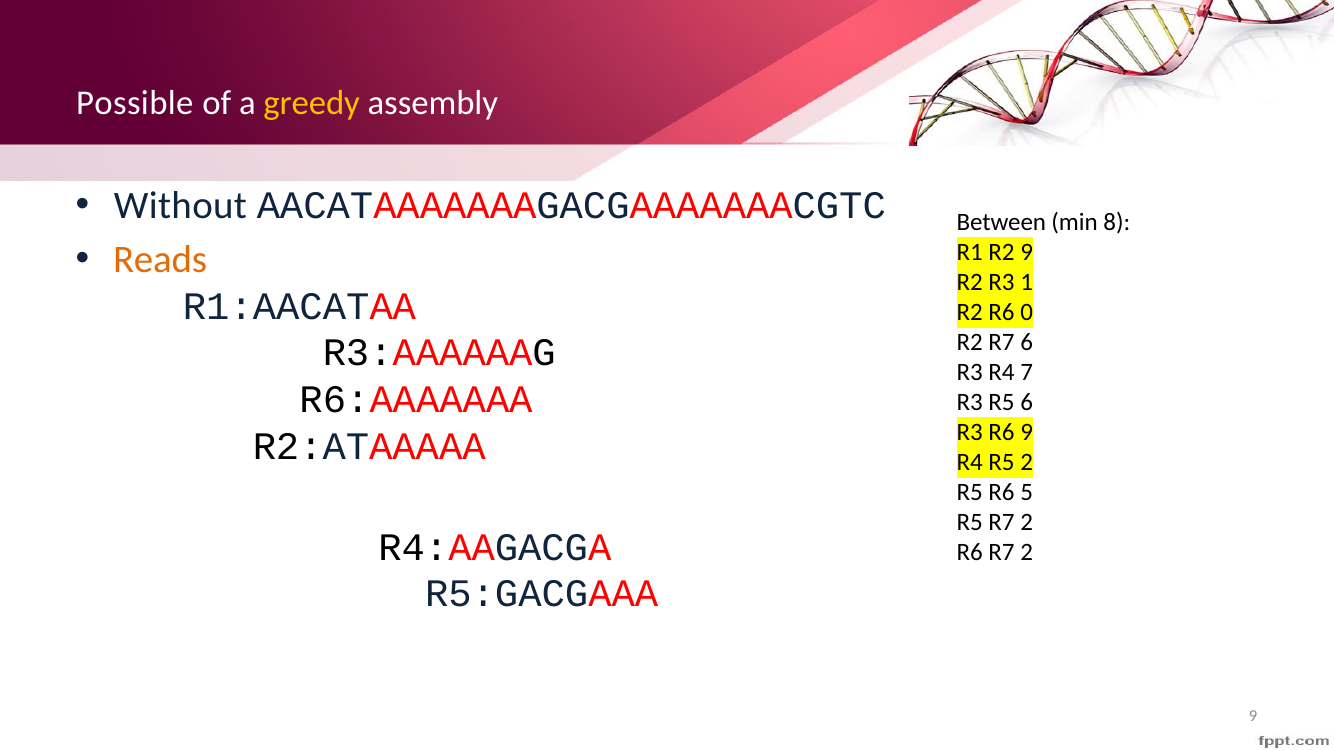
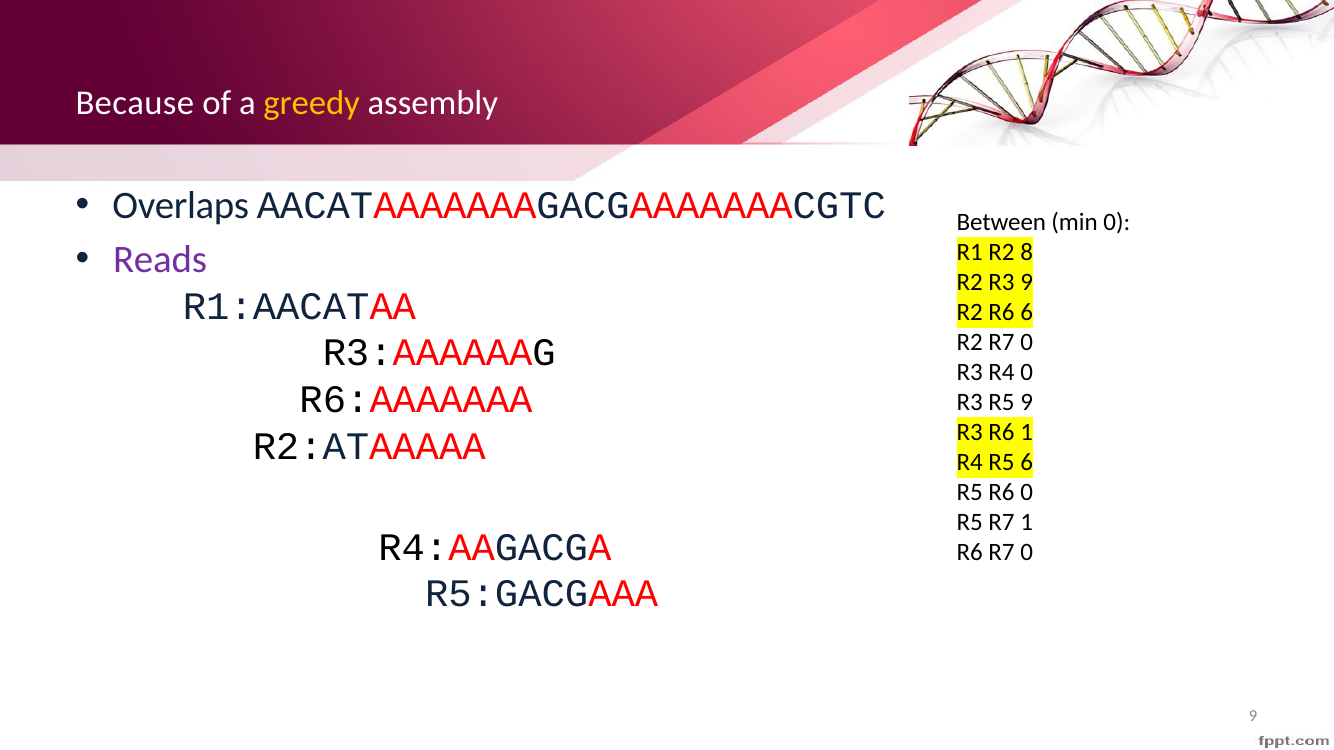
Possible: Possible -> Because
Without: Without -> Overlaps
min 8: 8 -> 0
Reads colour: orange -> purple
R2 9: 9 -> 8
R3 1: 1 -> 9
R6 0: 0 -> 6
R2 R7 6: 6 -> 0
R4 7: 7 -> 0
R5 6: 6 -> 9
R6 9: 9 -> 1
R5 2: 2 -> 6
R6 5: 5 -> 0
R5 R7 2: 2 -> 1
R6 R7 2: 2 -> 0
